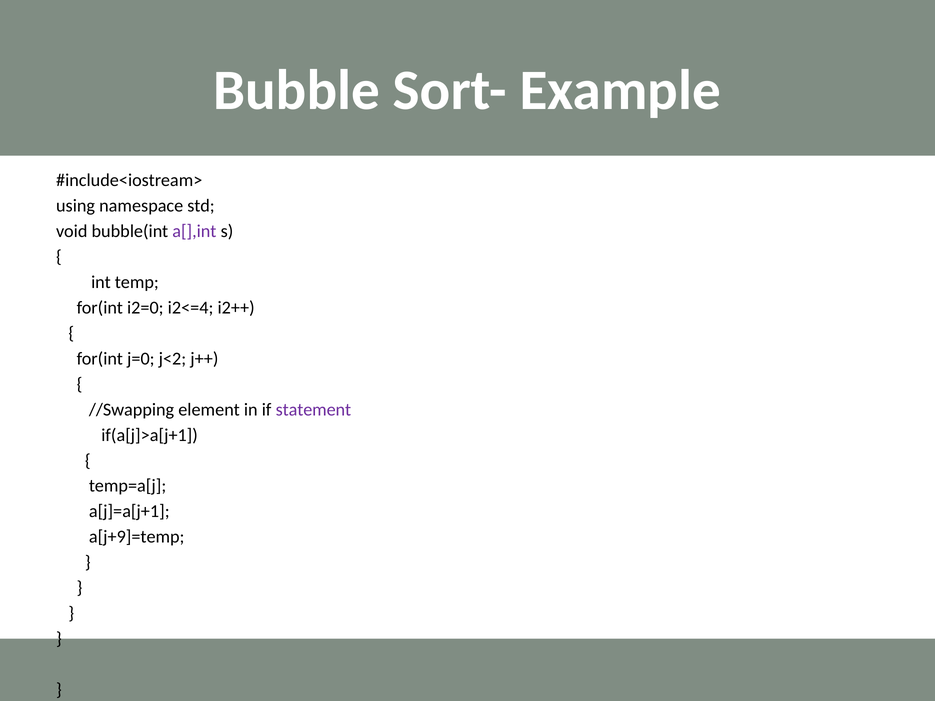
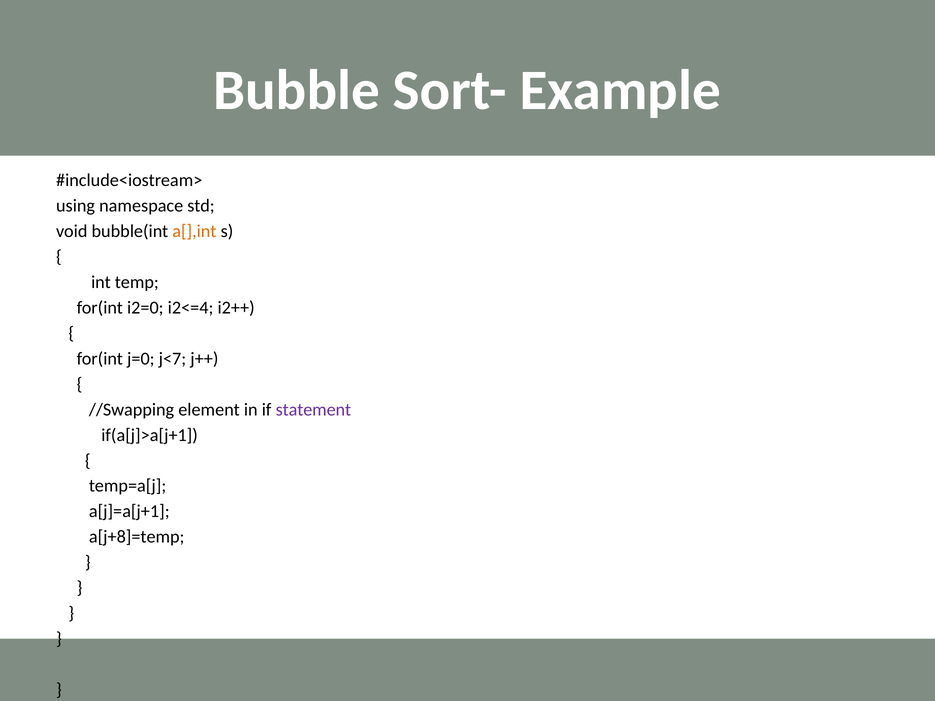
a[],int colour: purple -> orange
j<2: j<2 -> j<7
a[j+9]=temp: a[j+9]=temp -> a[j+8]=temp
